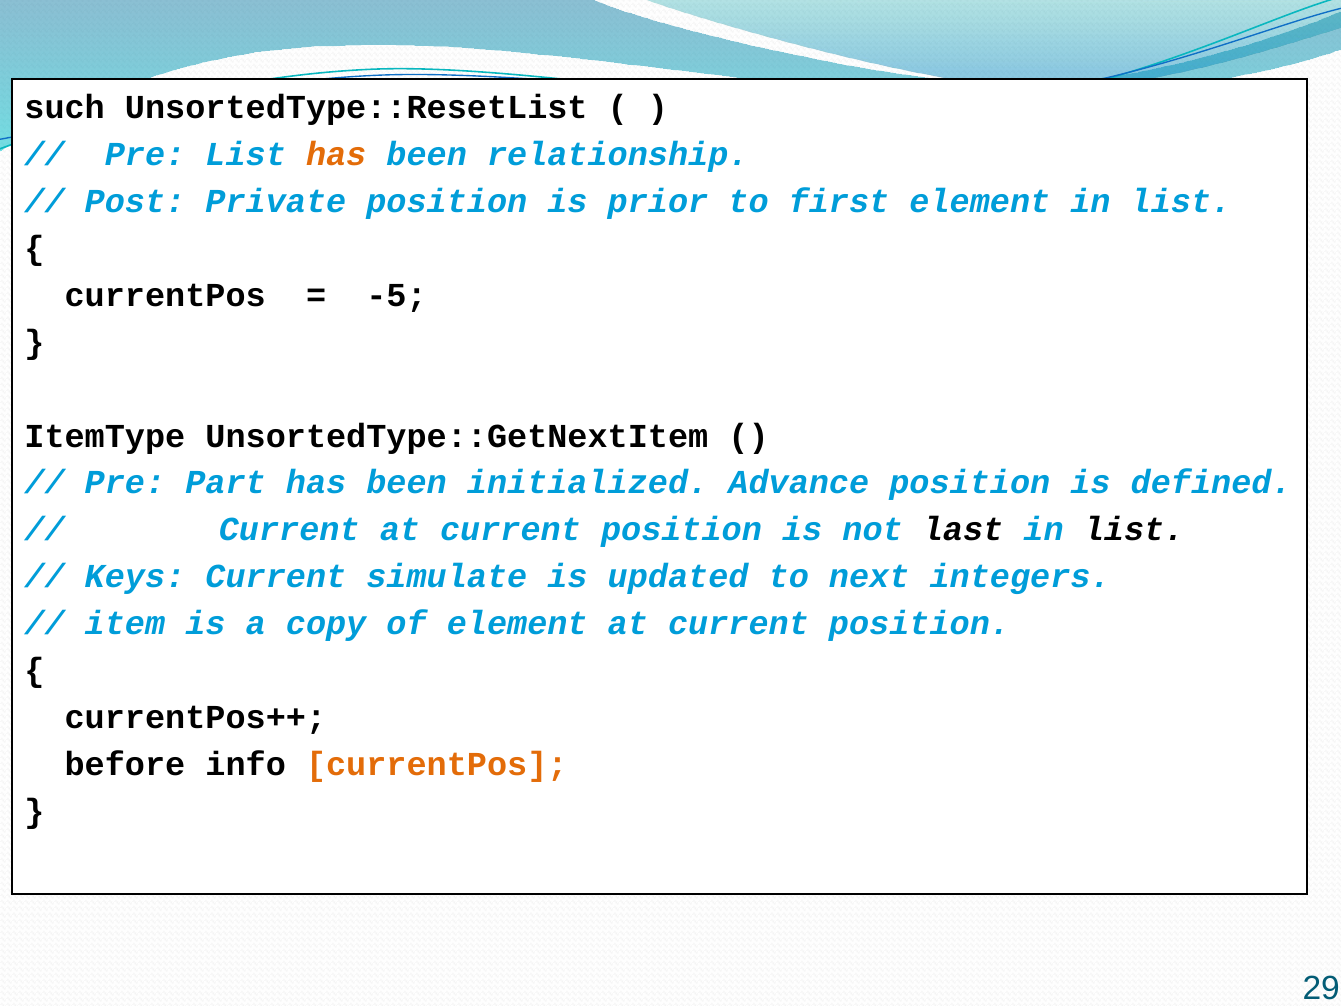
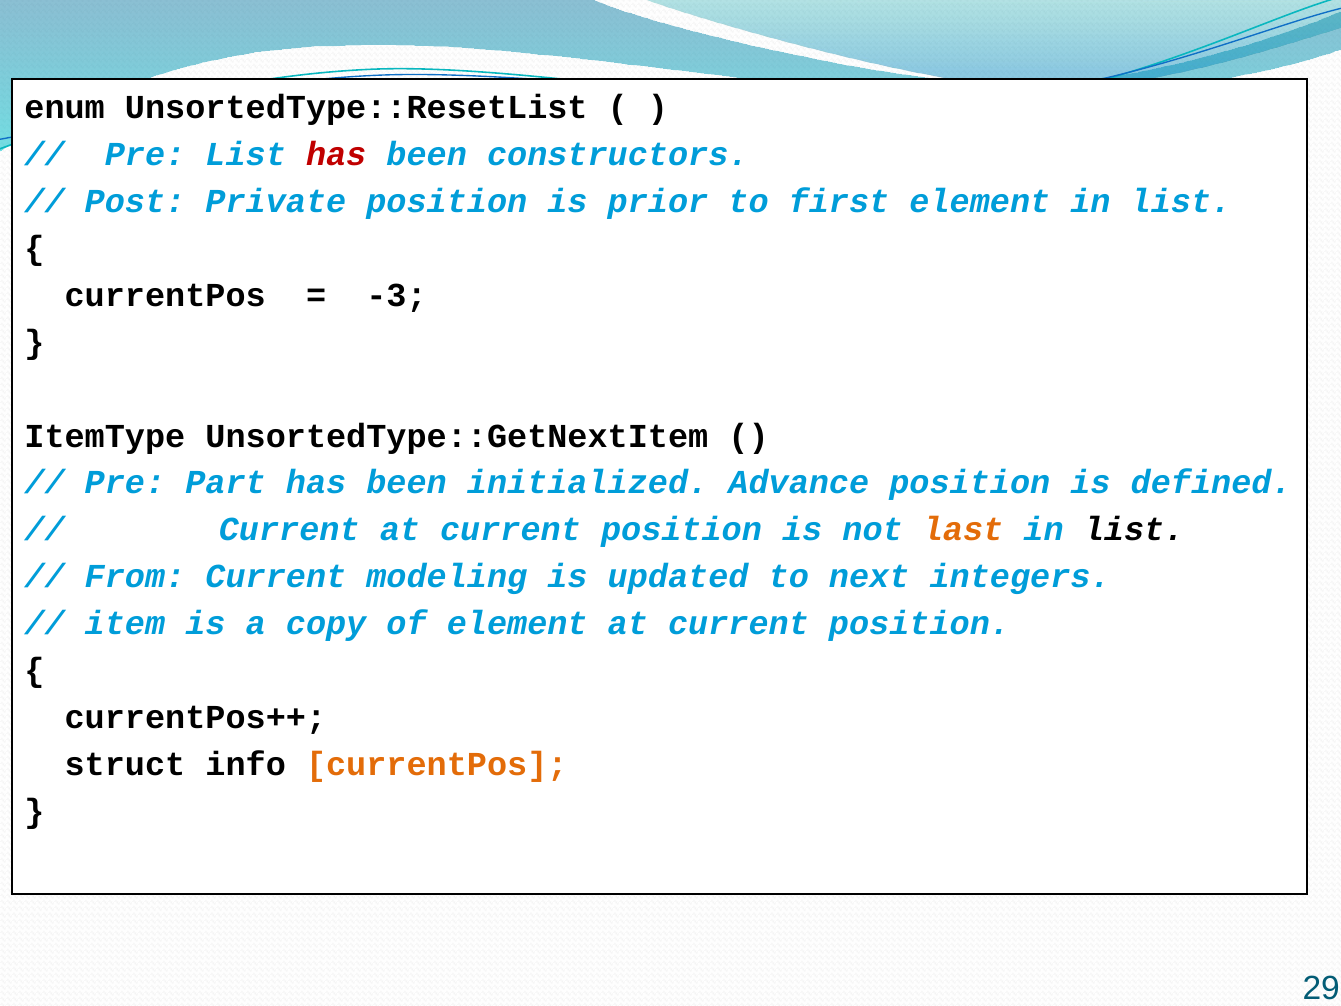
such: such -> enum
has at (336, 154) colour: orange -> red
relationship: relationship -> constructors
-5: -5 -> -3
last colour: black -> orange
Keys: Keys -> From
simulate: simulate -> modeling
before: before -> struct
